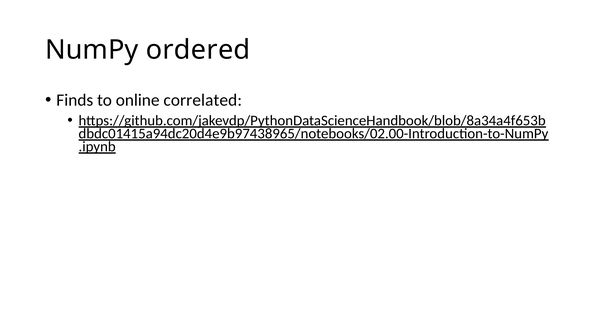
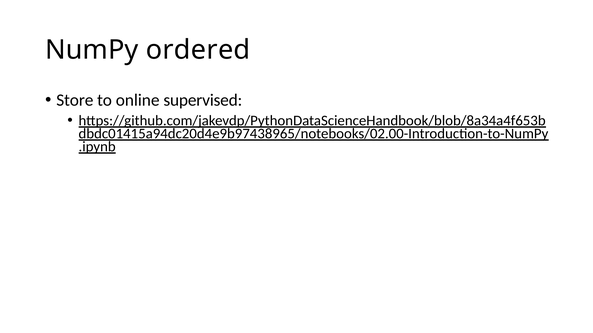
Finds: Finds -> Store
correlated: correlated -> supervised
